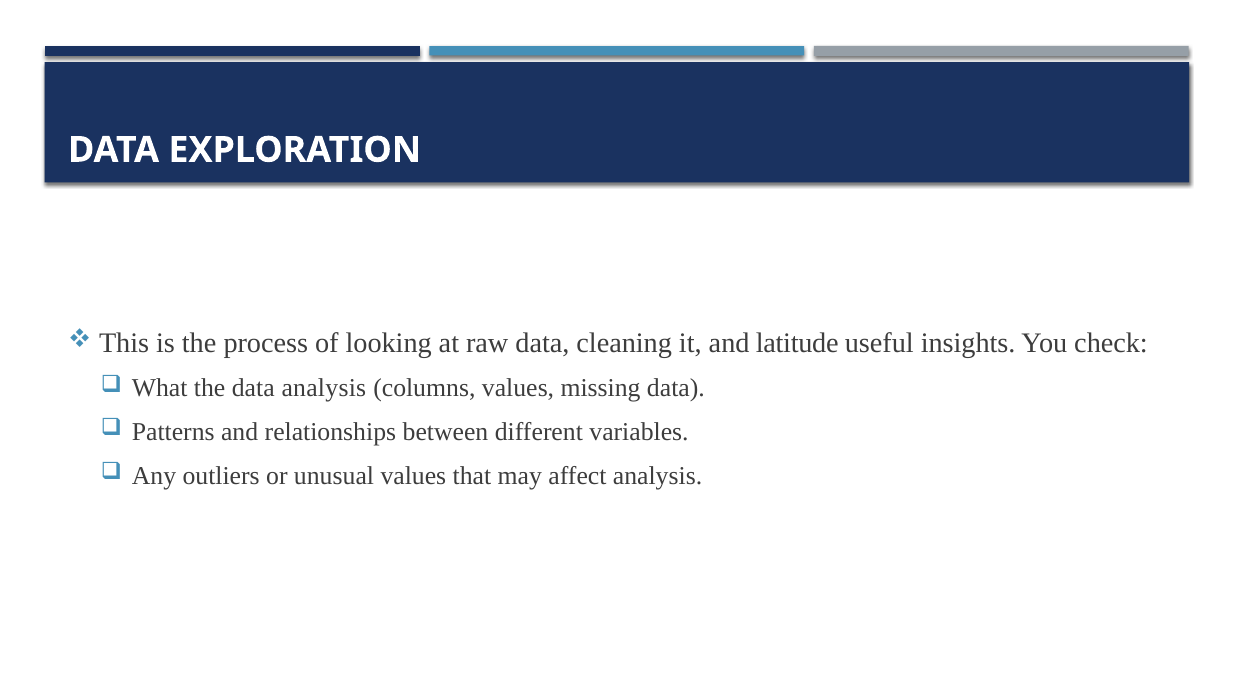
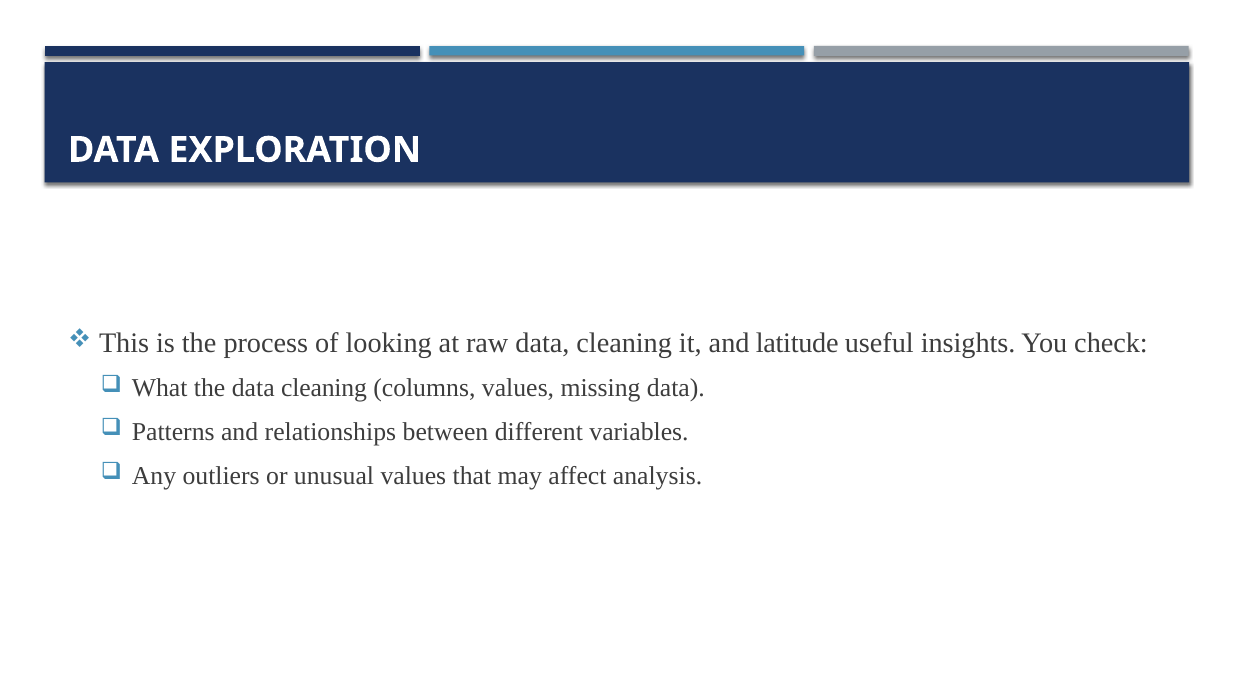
the data analysis: analysis -> cleaning
